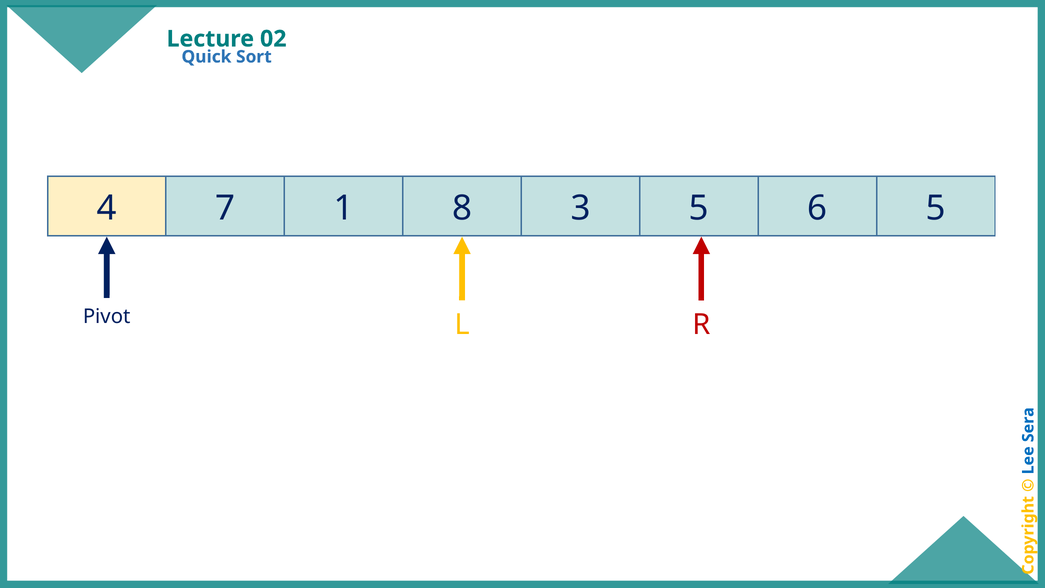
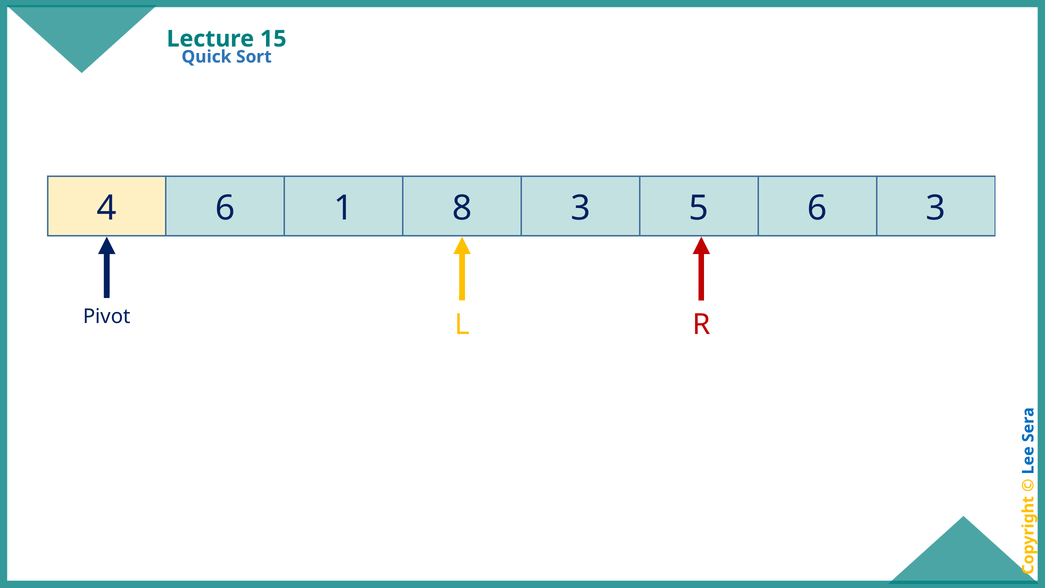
02: 02 -> 15
4 7: 7 -> 6
6 5: 5 -> 3
